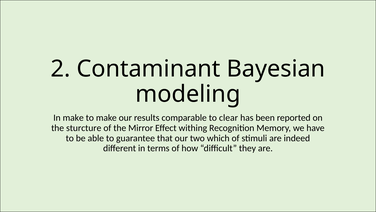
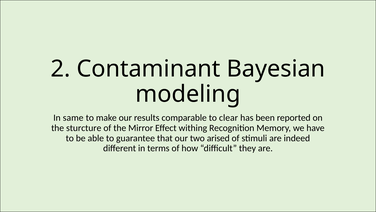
In make: make -> same
which: which -> arised
